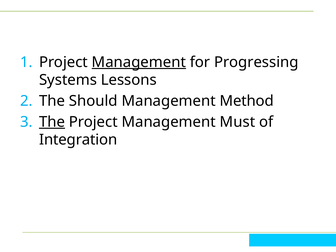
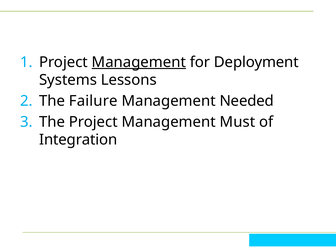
Progressing: Progressing -> Deployment
Should: Should -> Failure
Method: Method -> Needed
The at (52, 122) underline: present -> none
